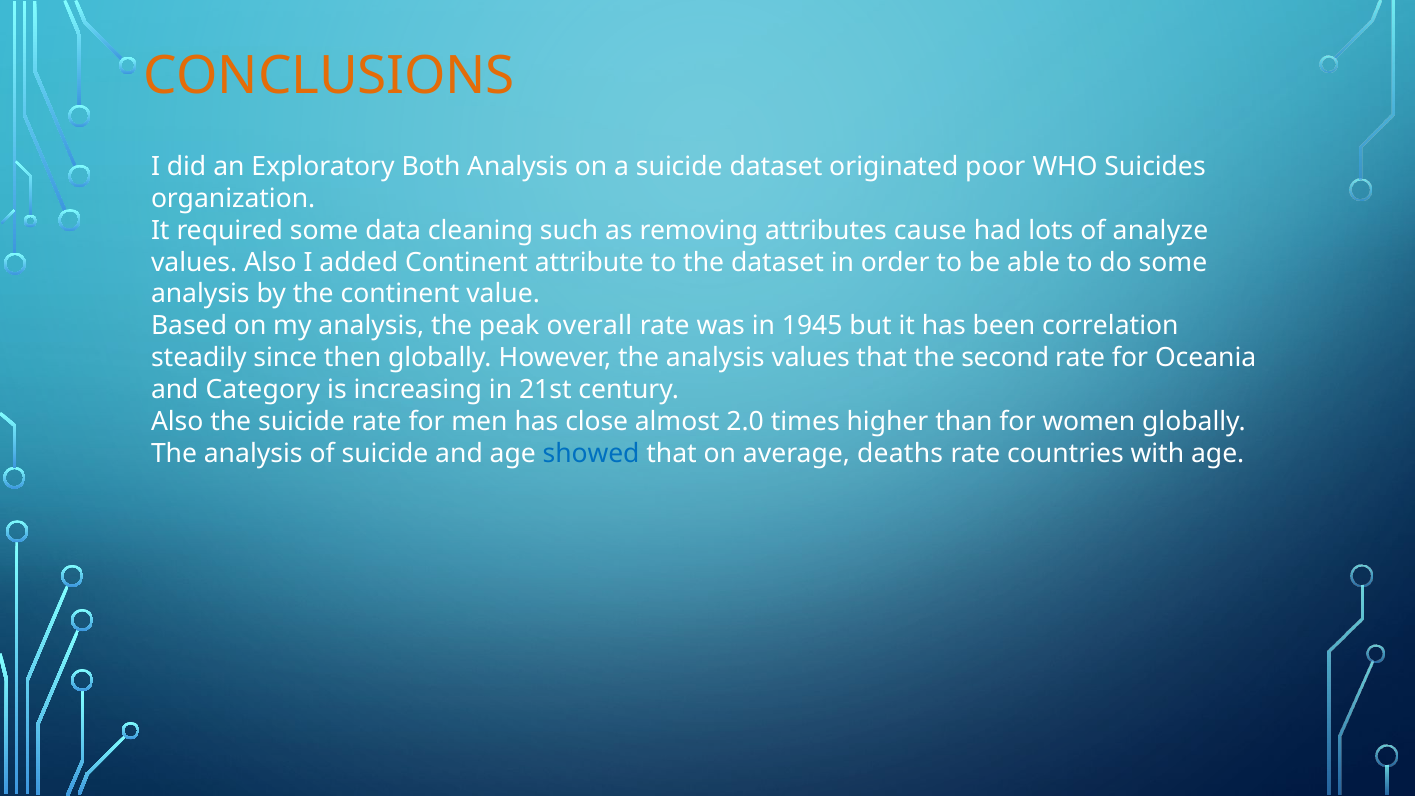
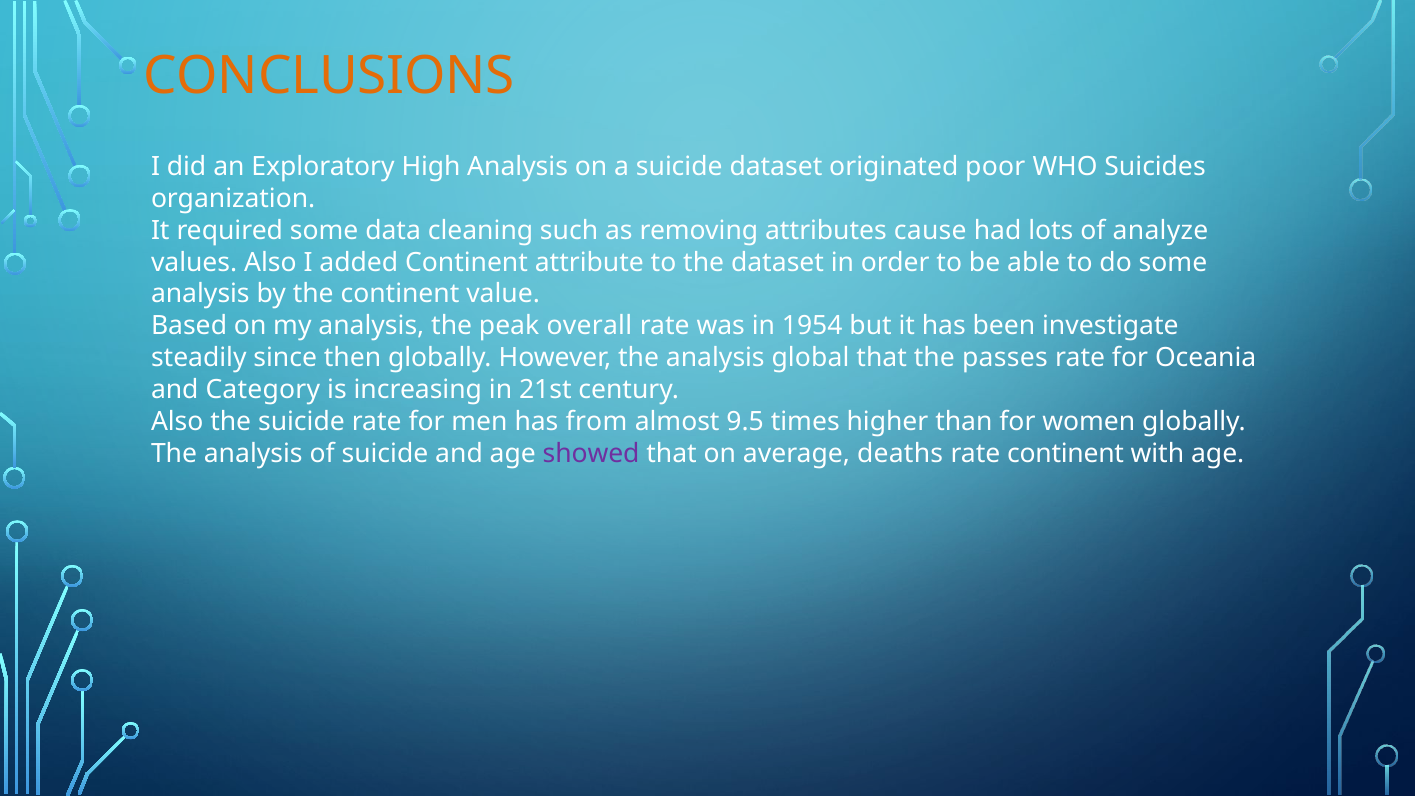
Both: Both -> High
1945: 1945 -> 1954
correlation: correlation -> investigate
analysis values: values -> global
second: second -> passes
close: close -> from
2.0: 2.0 -> 9.5
showed colour: blue -> purple
rate countries: countries -> continent
